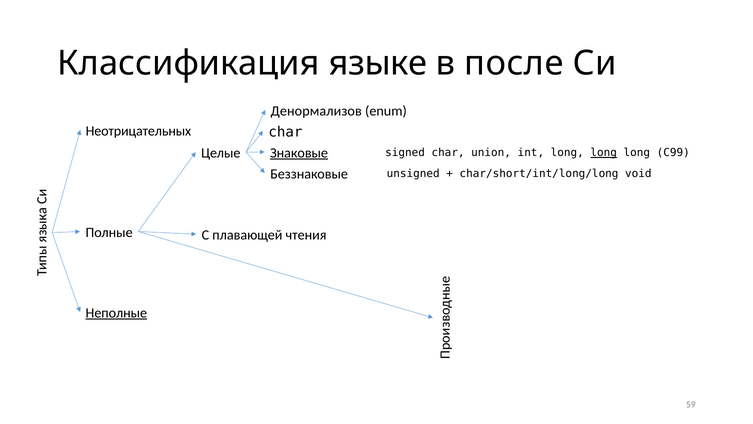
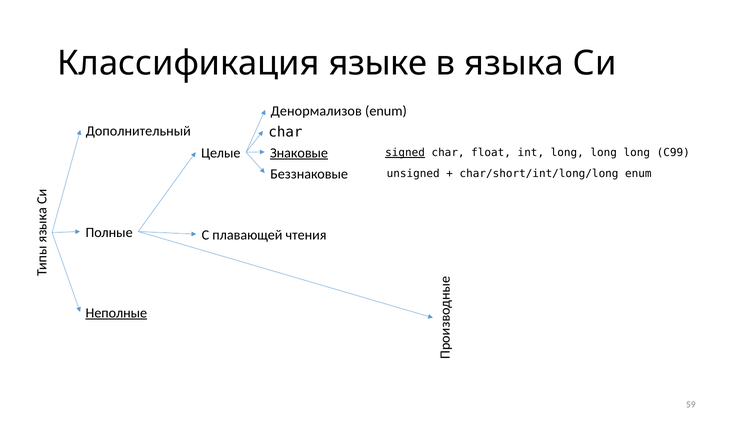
после: после -> языка
Неотрицательных: Неотрицательных -> Дополнительный
signed underline: none -> present
union: union -> float
long at (604, 153) underline: present -> none
char/short/int/long/long void: void -> enum
